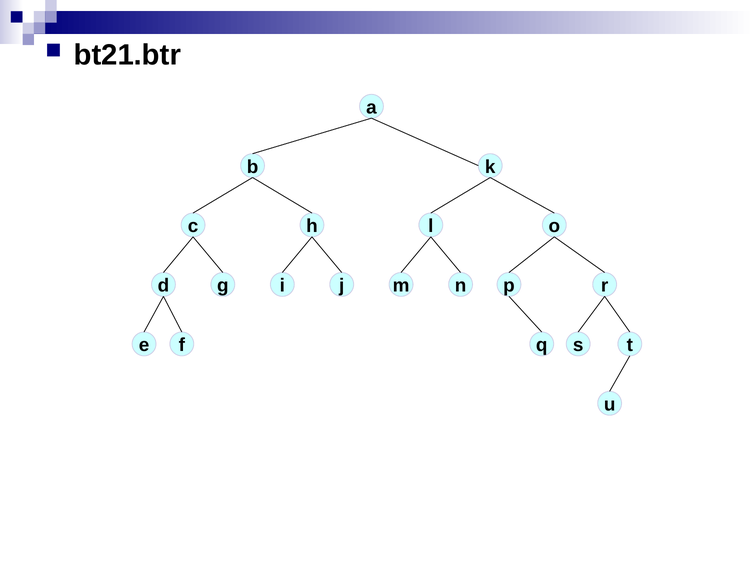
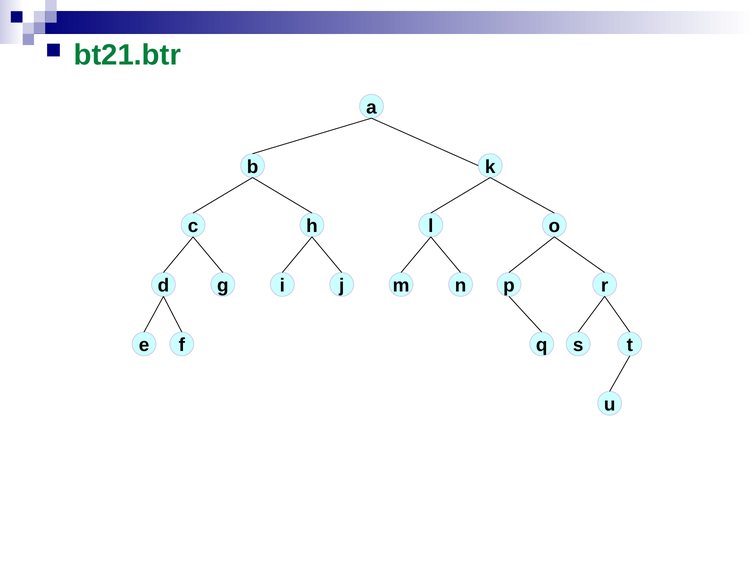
bt21.btr colour: black -> green
